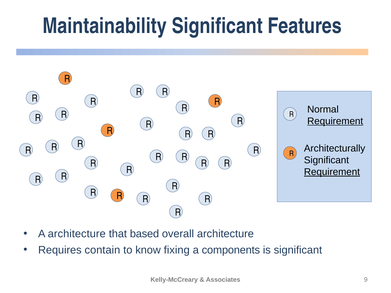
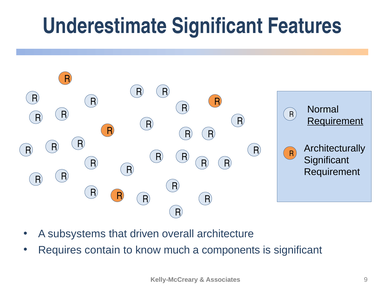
Maintainability: Maintainability -> Underestimate
Requirement at (332, 172) underline: present -> none
A architecture: architecture -> subsystems
based: based -> driven
fixing: fixing -> much
